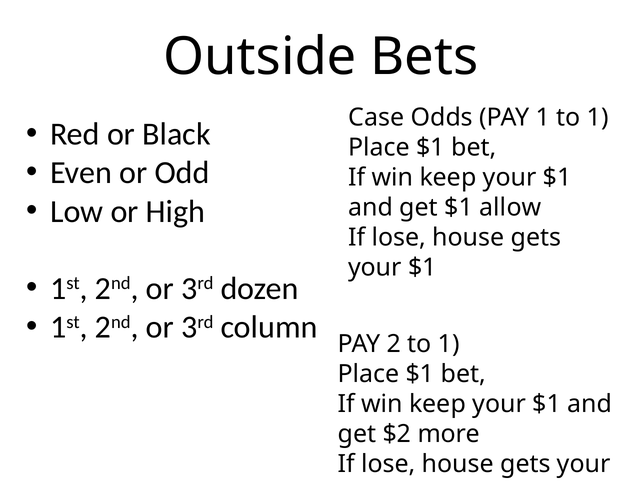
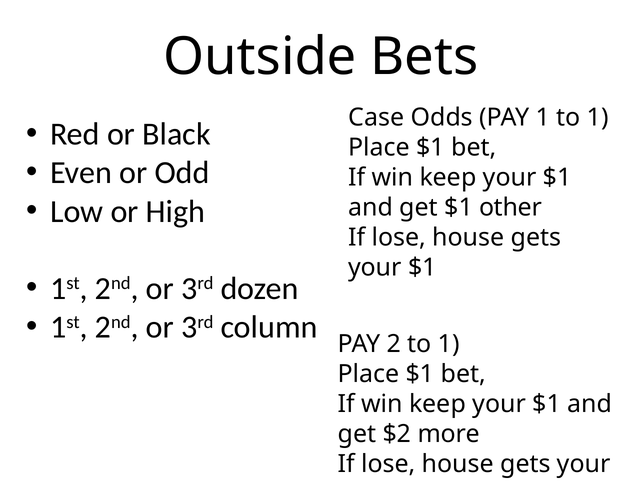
allow: allow -> other
